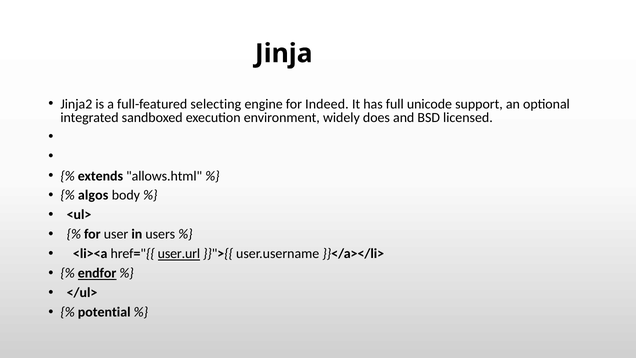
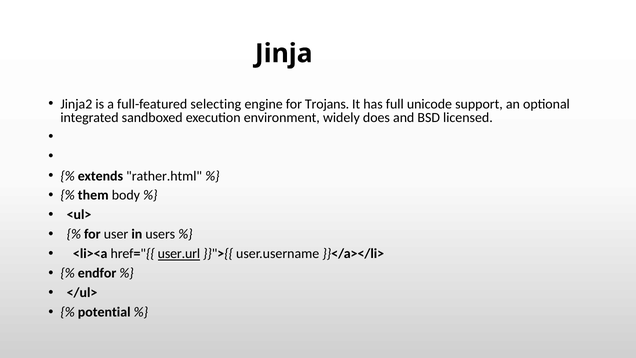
Indeed: Indeed -> Trojans
allows.html: allows.html -> rather.html
algos: algos -> them
endfor underline: present -> none
